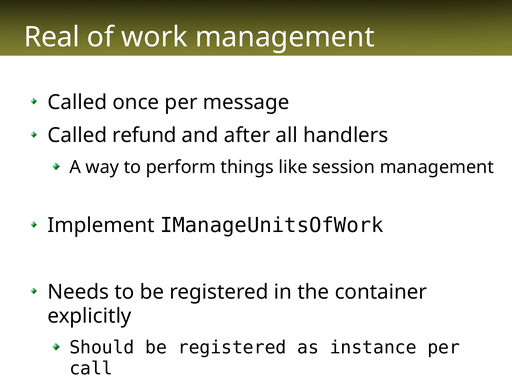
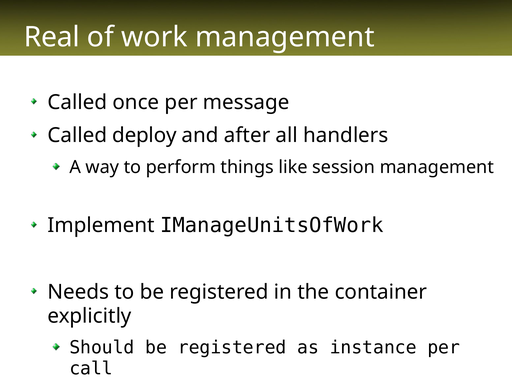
refund: refund -> deploy
